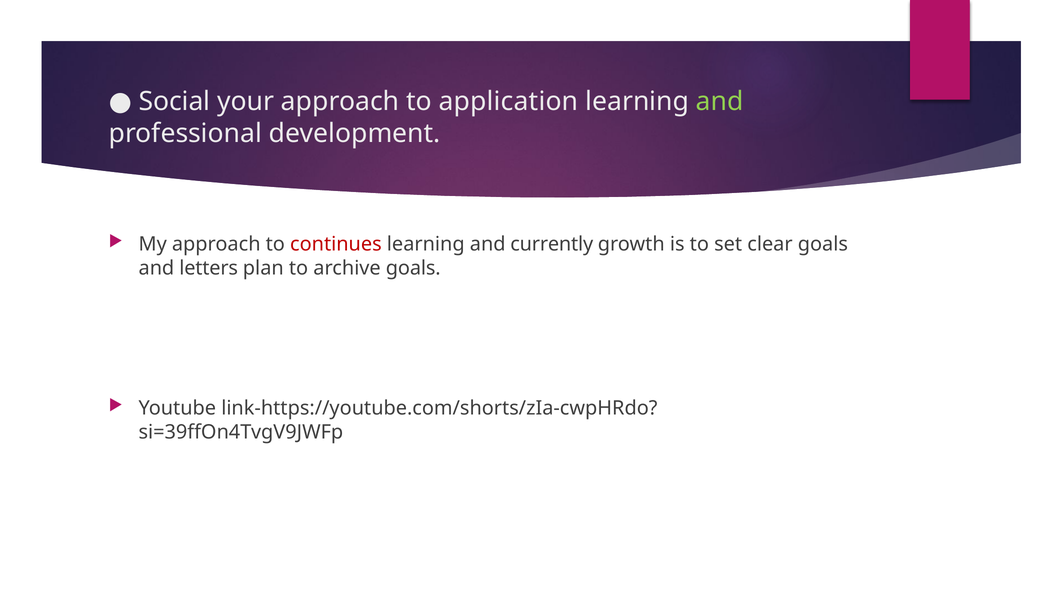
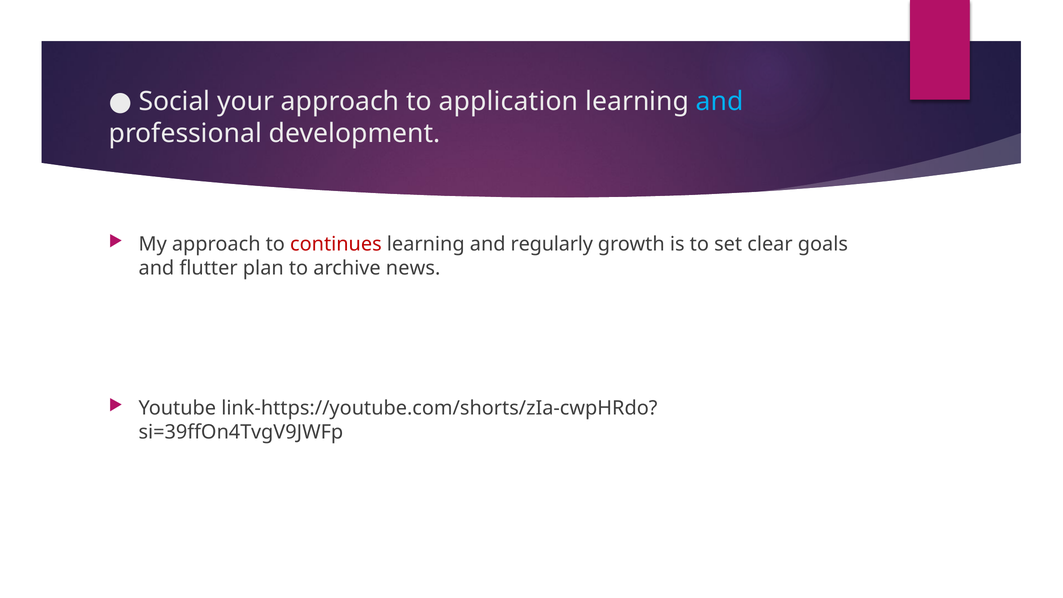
and at (720, 102) colour: light green -> light blue
currently: currently -> regularly
letters: letters -> flutter
archive goals: goals -> news
